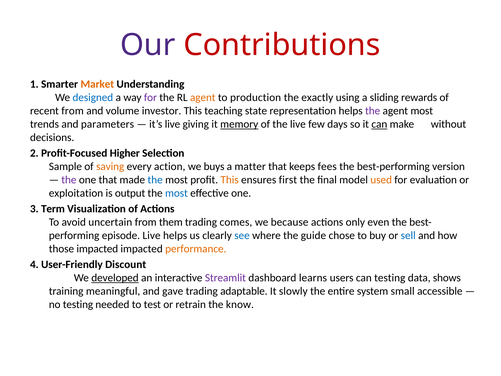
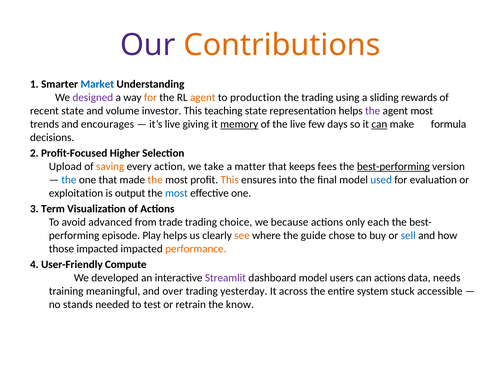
Contributions colour: red -> orange
Market colour: orange -> blue
designed colour: blue -> purple
for at (150, 97) colour: purple -> orange
the exactly: exactly -> trading
recent from: from -> state
parameters: parameters -> encourages
without: without -> formula
Sample: Sample -> Upload
buys: buys -> take
best-performing underline: none -> present
the at (69, 180) colour: purple -> blue
the at (155, 180) colour: blue -> orange
first: first -> into
used colour: orange -> blue
uncertain: uncertain -> advanced
them: them -> trade
comes: comes -> choice
even: even -> each
episode Live: Live -> Play
see colour: blue -> orange
Discount: Discount -> Compute
developed underline: present -> none
dashboard learns: learns -> model
can testing: testing -> actions
shows: shows -> needs
gave: gave -> over
adaptable: adaptable -> yesterday
slowly: slowly -> across
small: small -> stuck
no testing: testing -> stands
